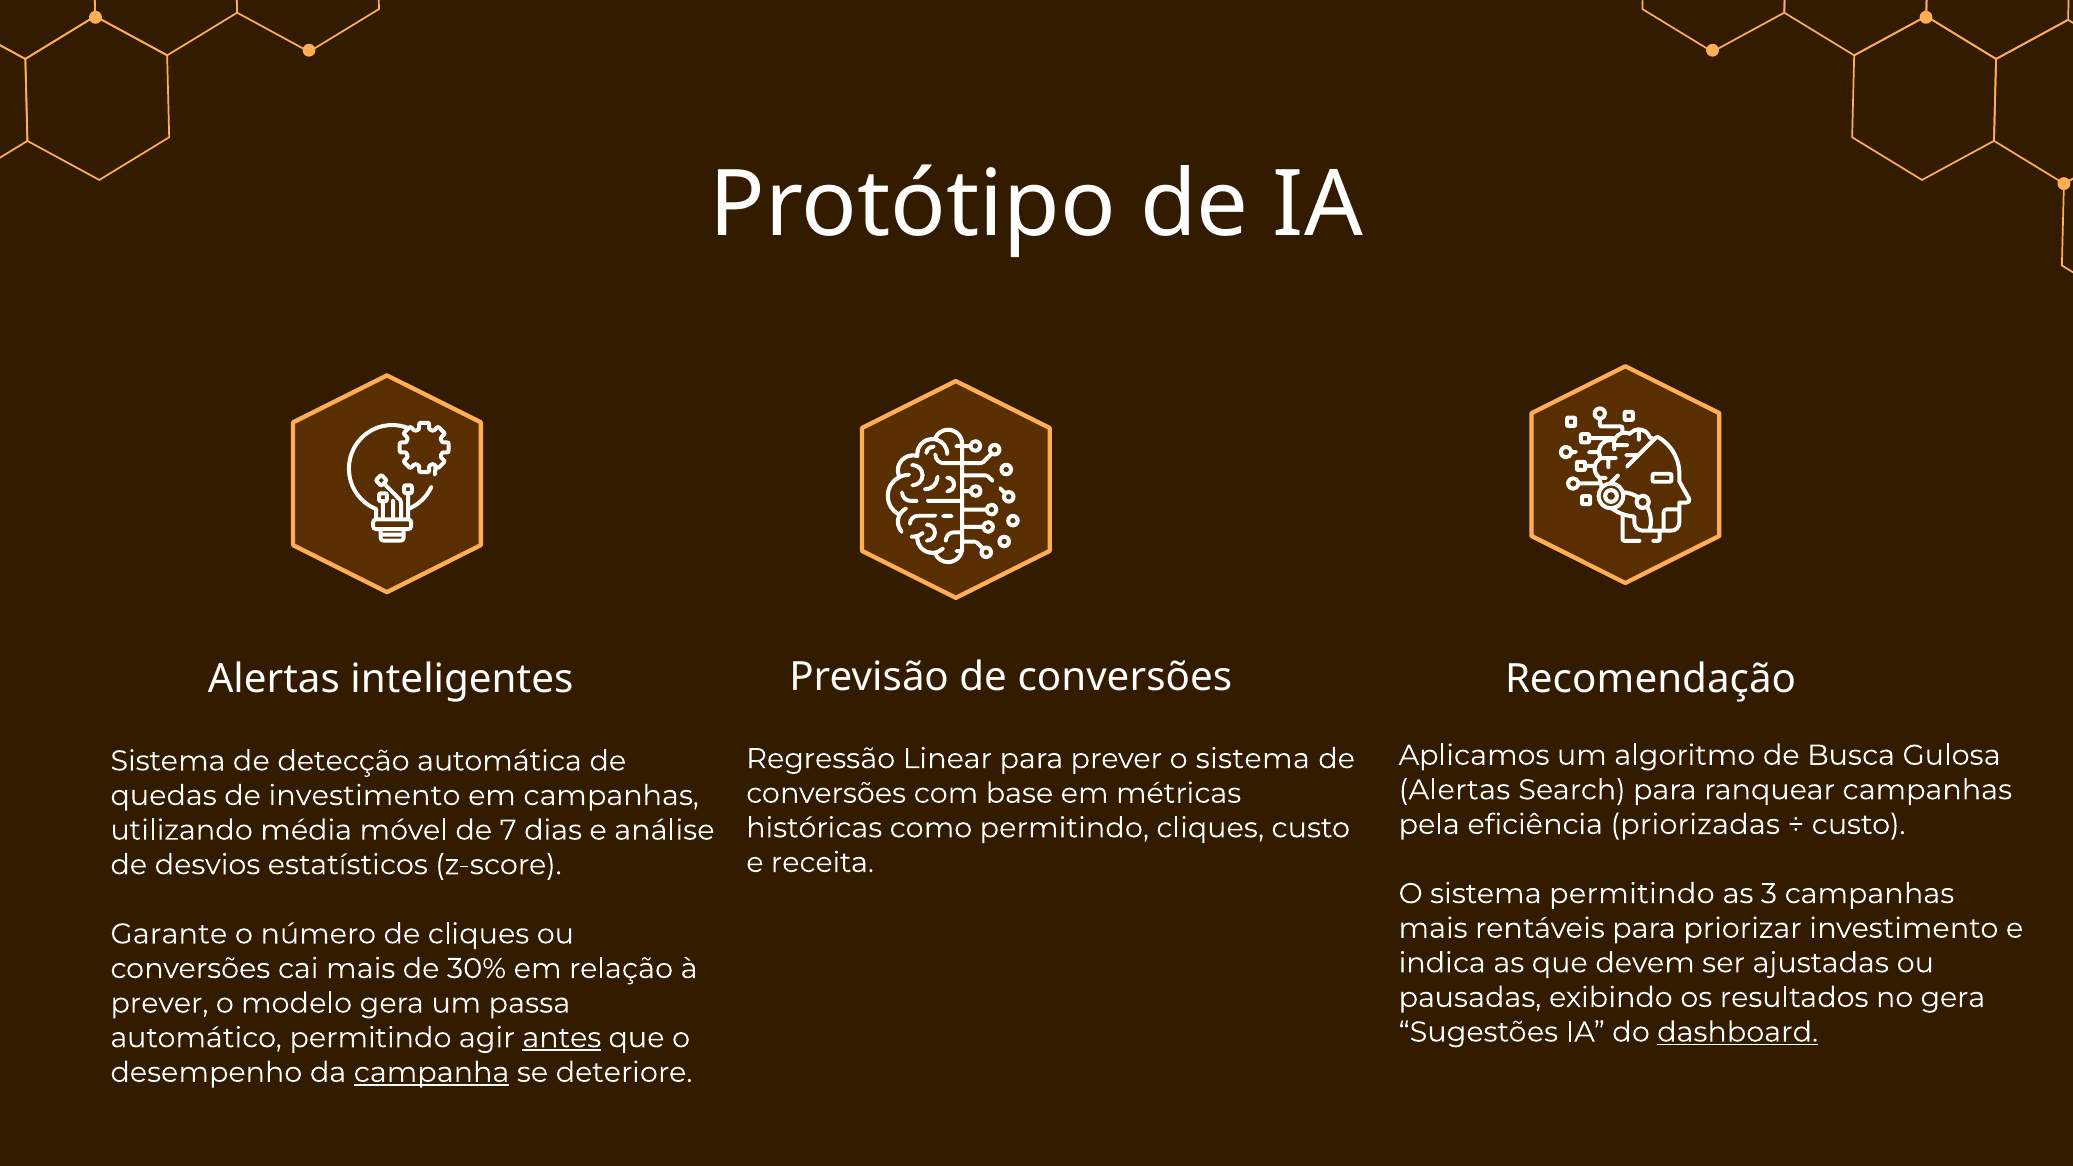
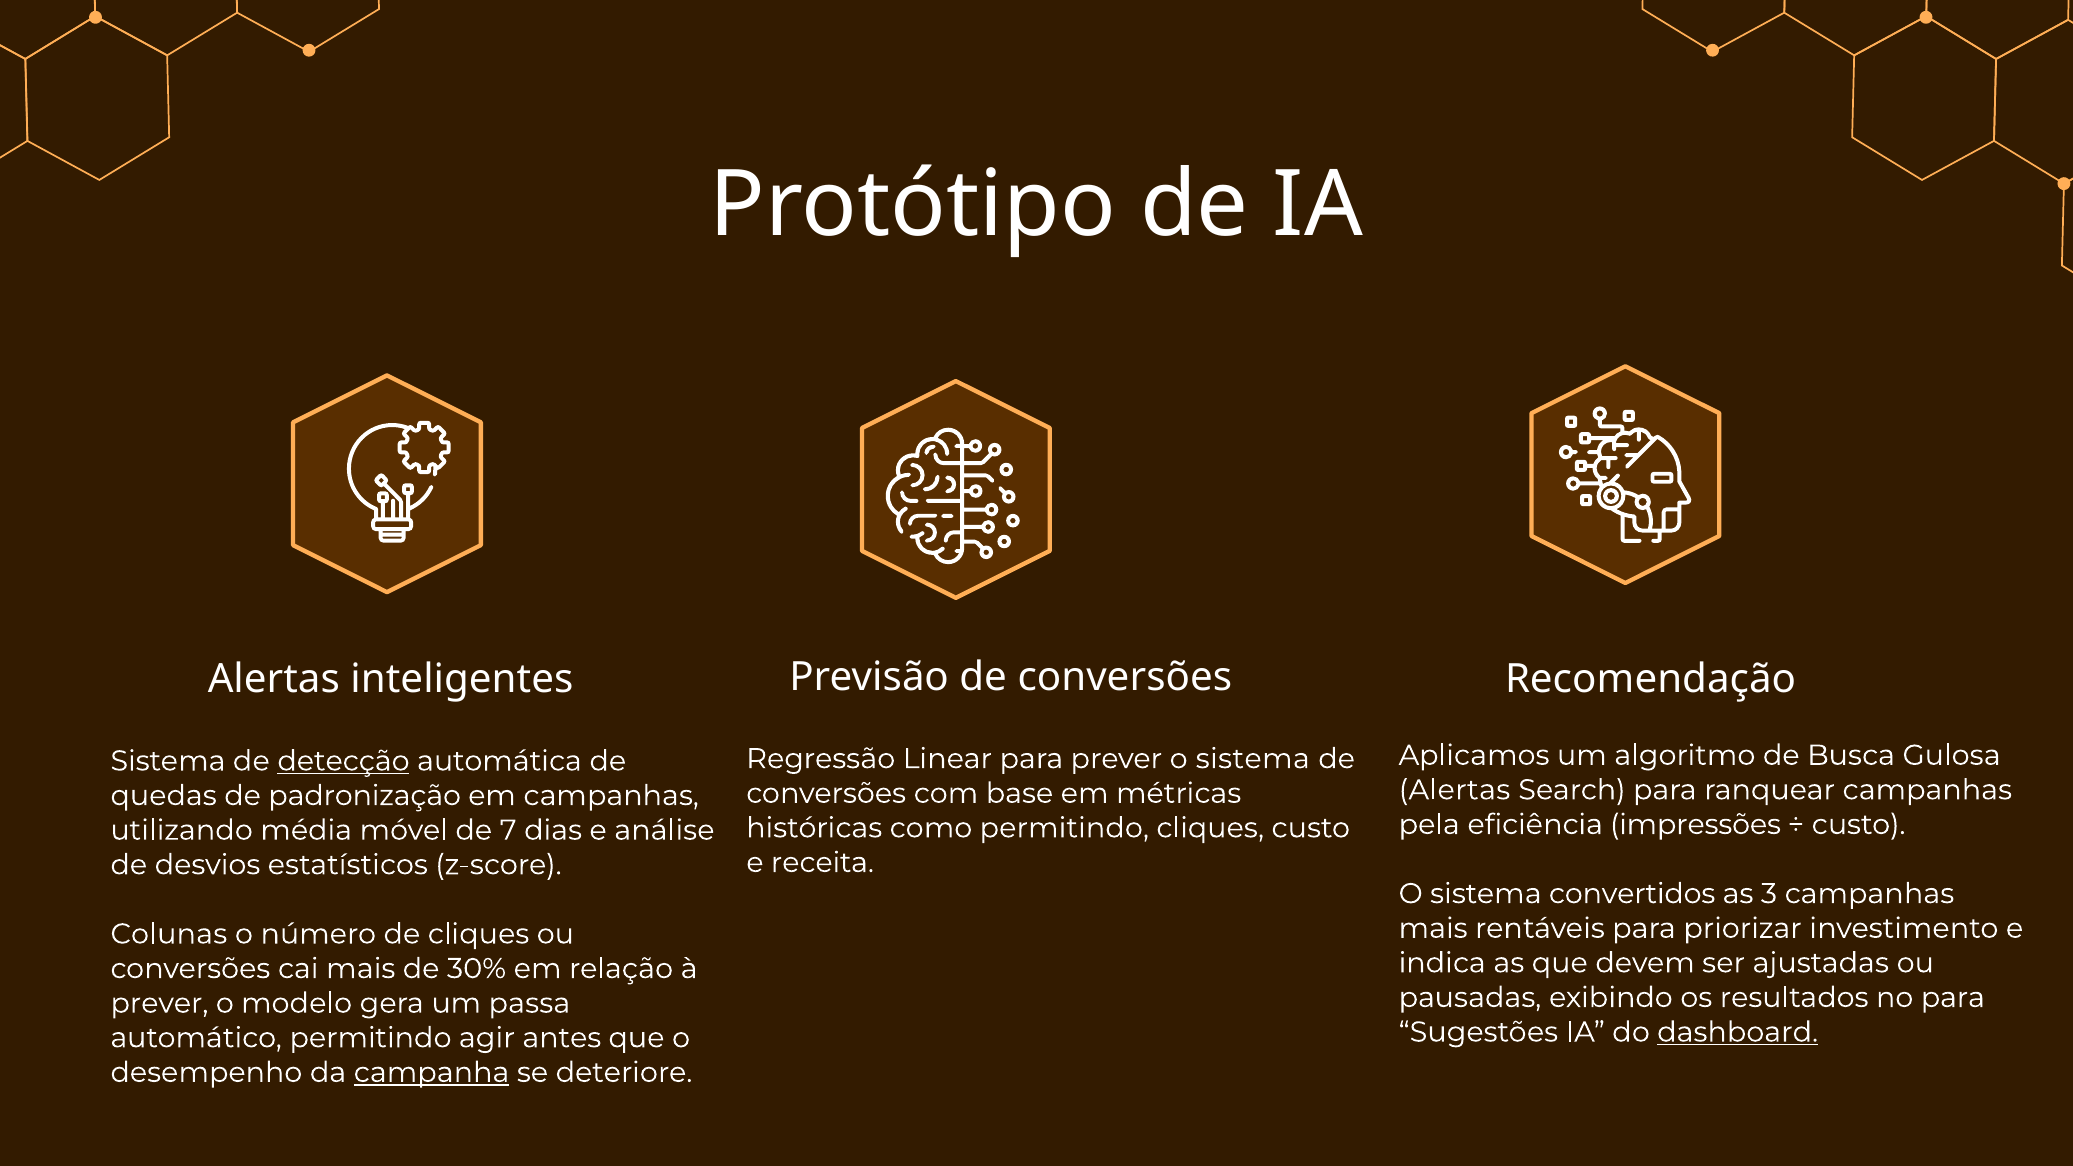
detecção underline: none -> present
de investimento: investimento -> padronização
priorizadas: priorizadas -> impressões
sistema permitindo: permitindo -> convertidos
Garante: Garante -> Colunas
no gera: gera -> para
antes underline: present -> none
